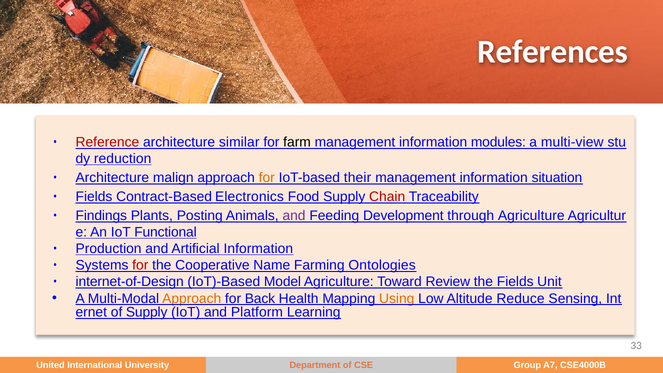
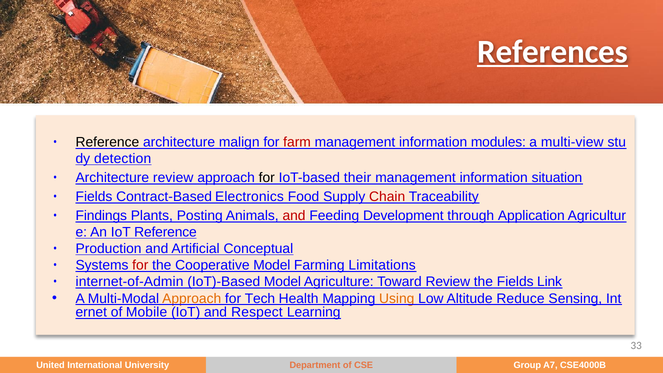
References underline: none -> present
Reference at (107, 142) colour: red -> black
similar: similar -> malign
farm colour: black -> red
reduction: reduction -> detection
Architecture malign: malign -> review
for at (267, 178) colour: orange -> black
and at (294, 216) colour: purple -> red
through Agriculture: Agriculture -> Application
IoT Functional: Functional -> Reference
Artificial Information: Information -> Conceptual
Cooperative Name: Name -> Model
Ontologies: Ontologies -> Limitations
internet-of-Design: internet-of-Design -> internet-of-Admin
Unit: Unit -> Link
Back: Back -> Tech
of Supply: Supply -> Mobile
Platform: Platform -> Respect
